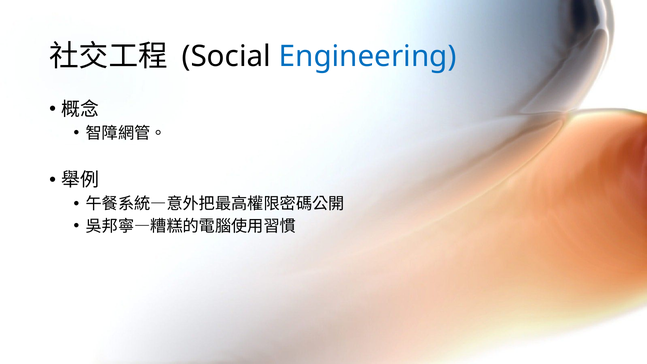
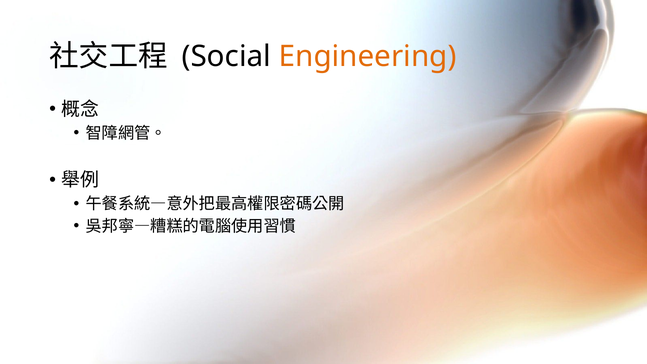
Engineering colour: blue -> orange
